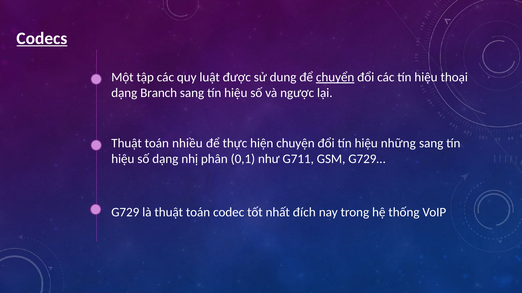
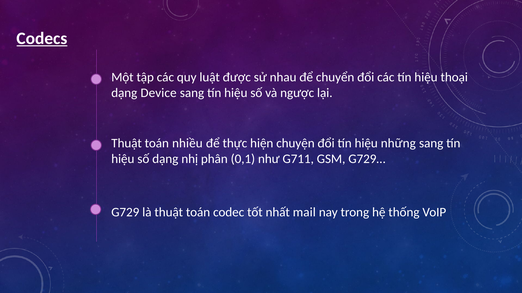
dung: dung -> nhau
chuyển underline: present -> none
Branch: Branch -> Device
đích: đích -> mail
